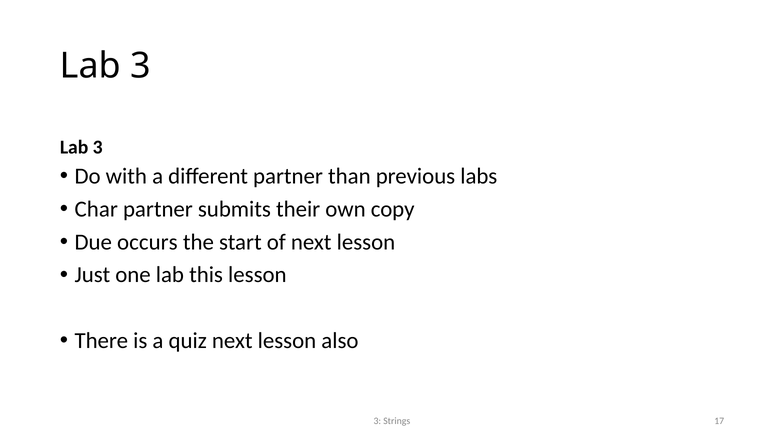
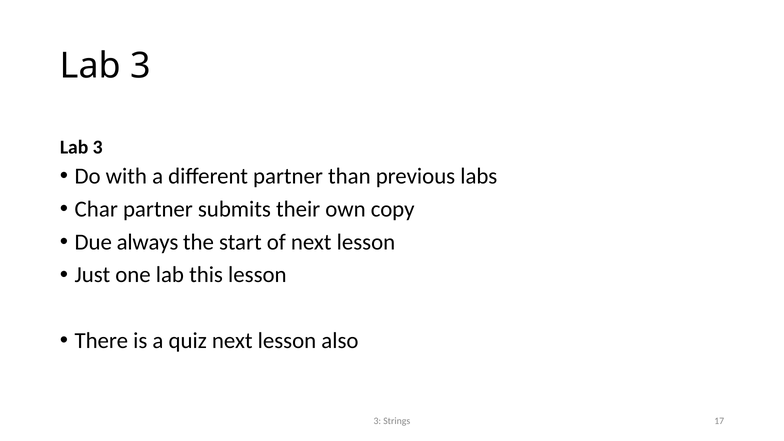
occurs: occurs -> always
